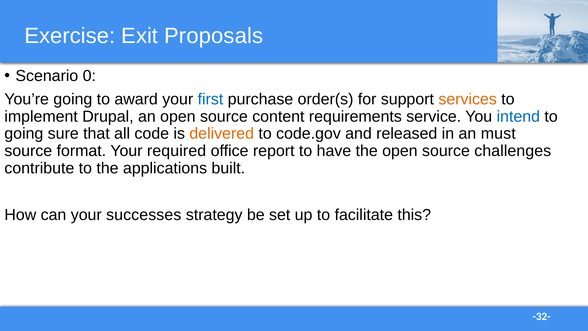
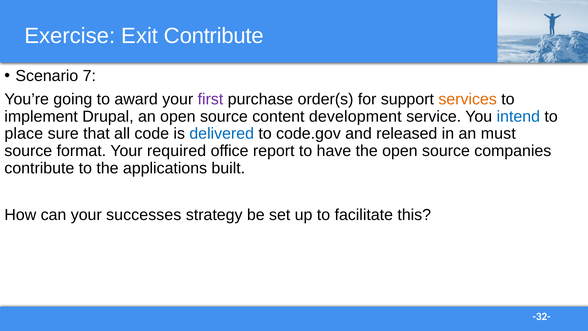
Exit Proposals: Proposals -> Contribute
0: 0 -> 7
first colour: blue -> purple
requirements: requirements -> development
going at (24, 134): going -> place
delivered colour: orange -> blue
challenges: challenges -> companies
